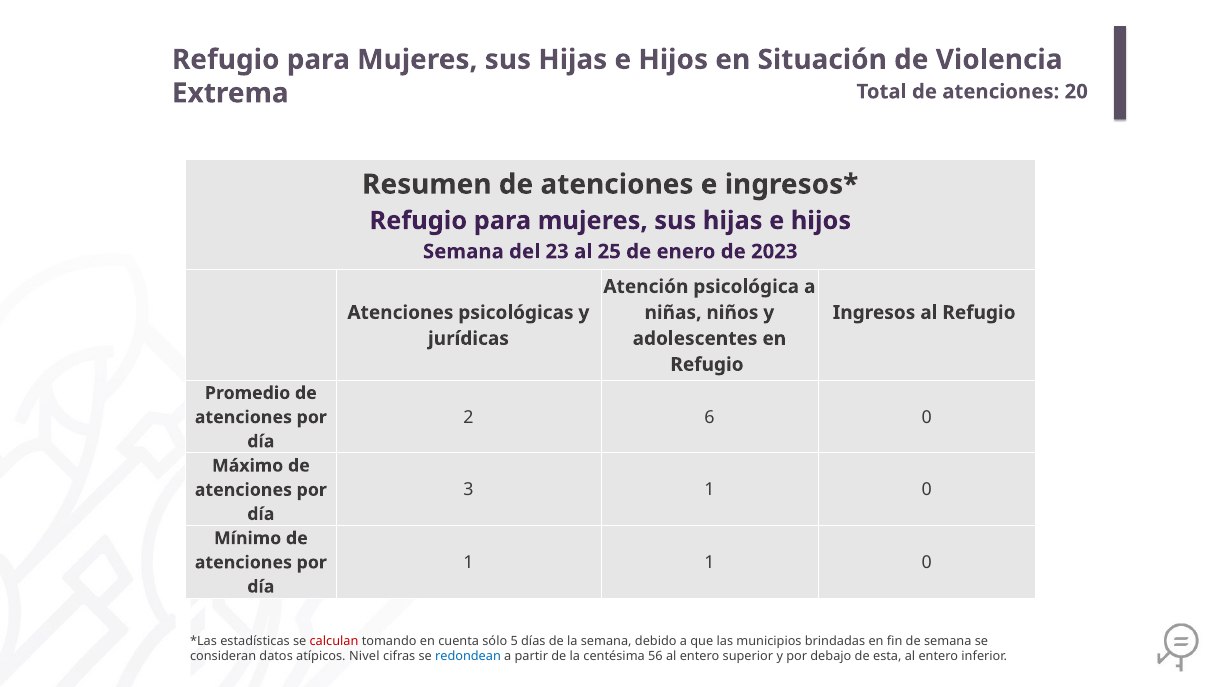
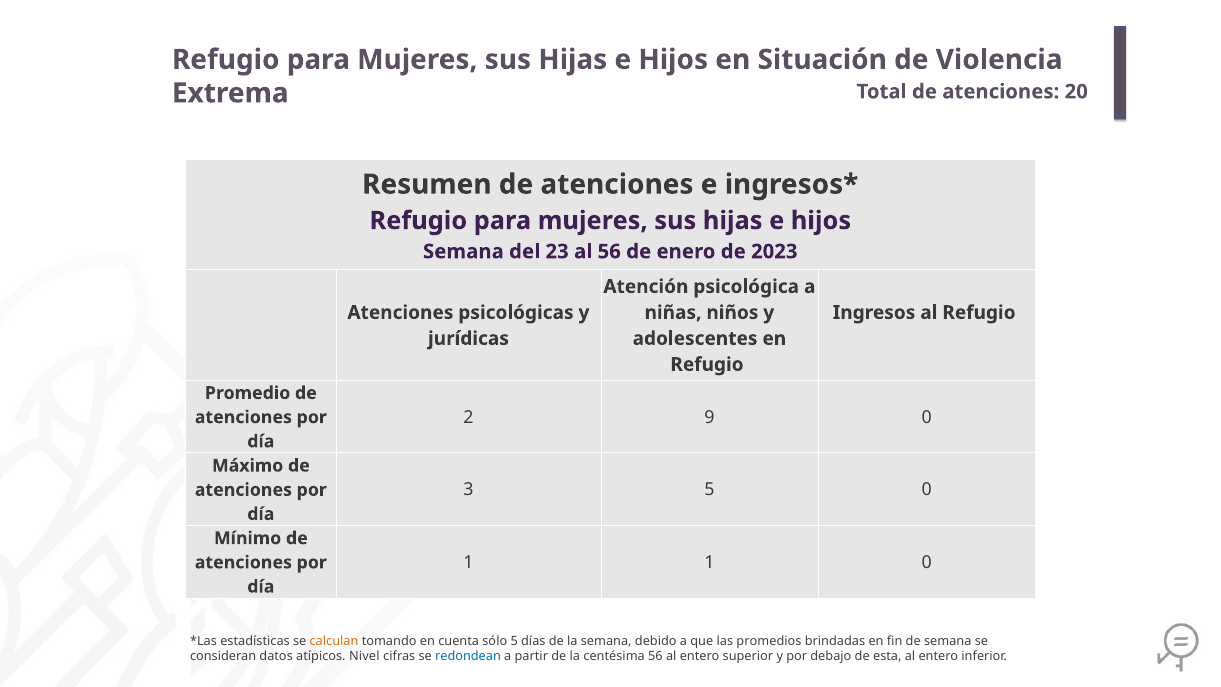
al 25: 25 -> 56
6: 6 -> 9
3 1: 1 -> 5
calculan colour: red -> orange
municipios: municipios -> promedios
